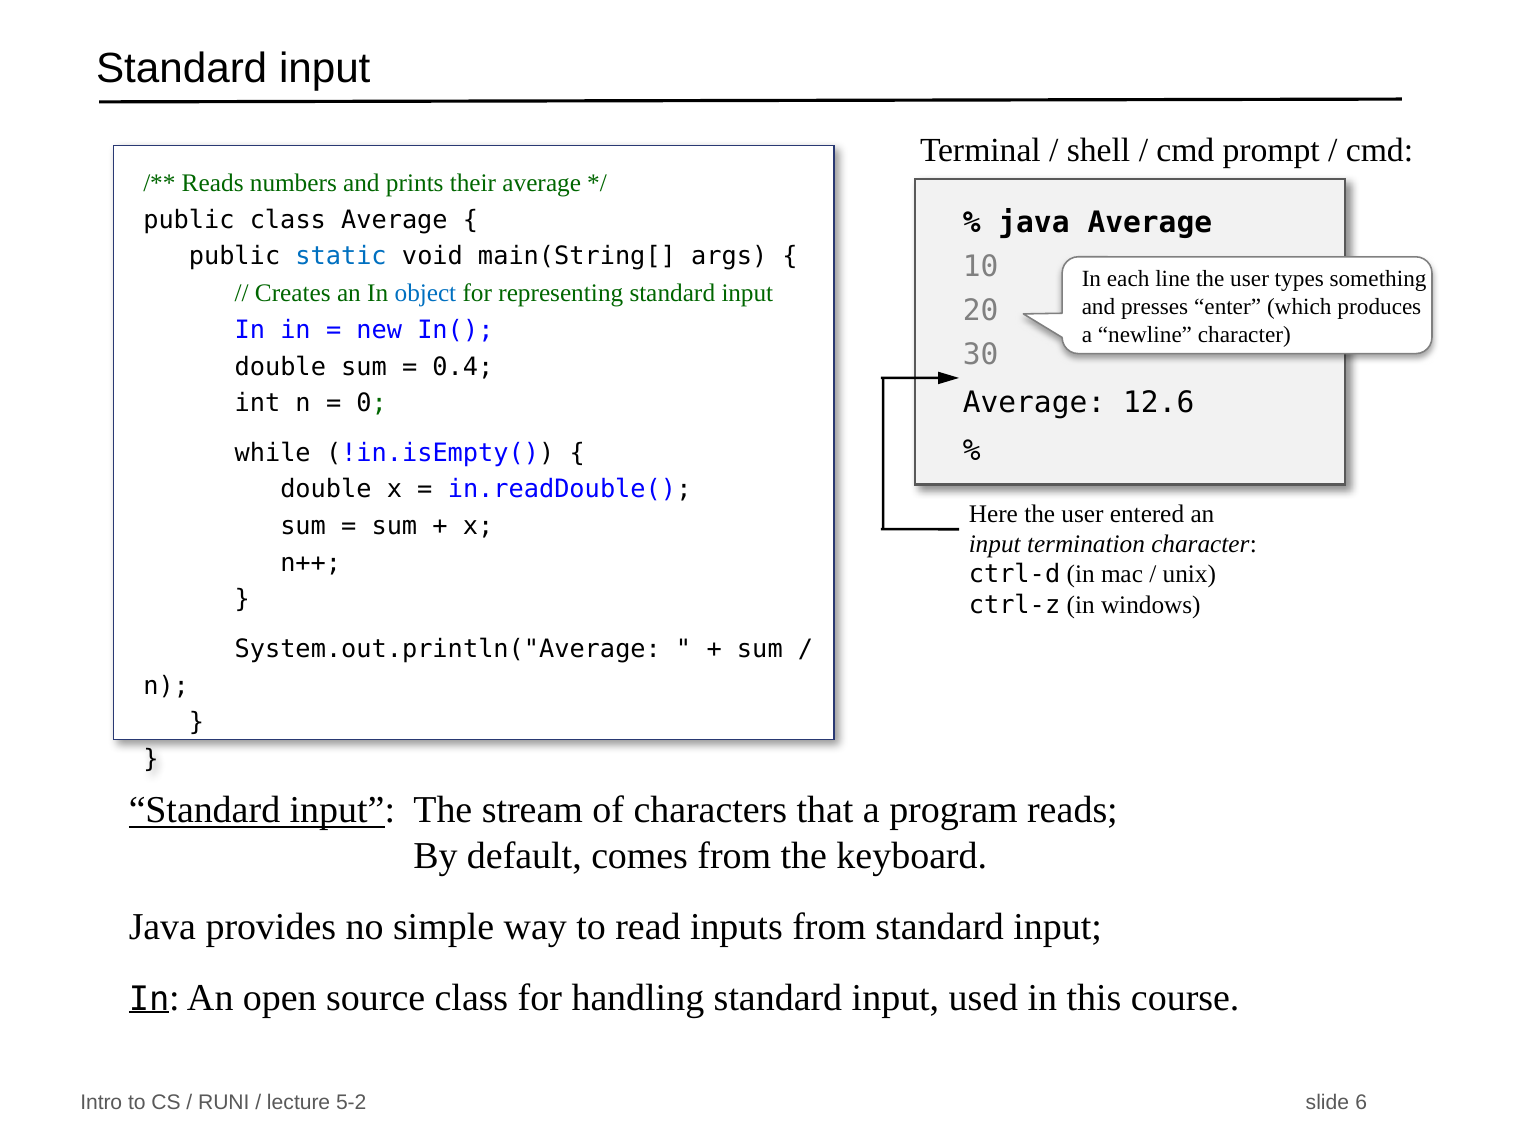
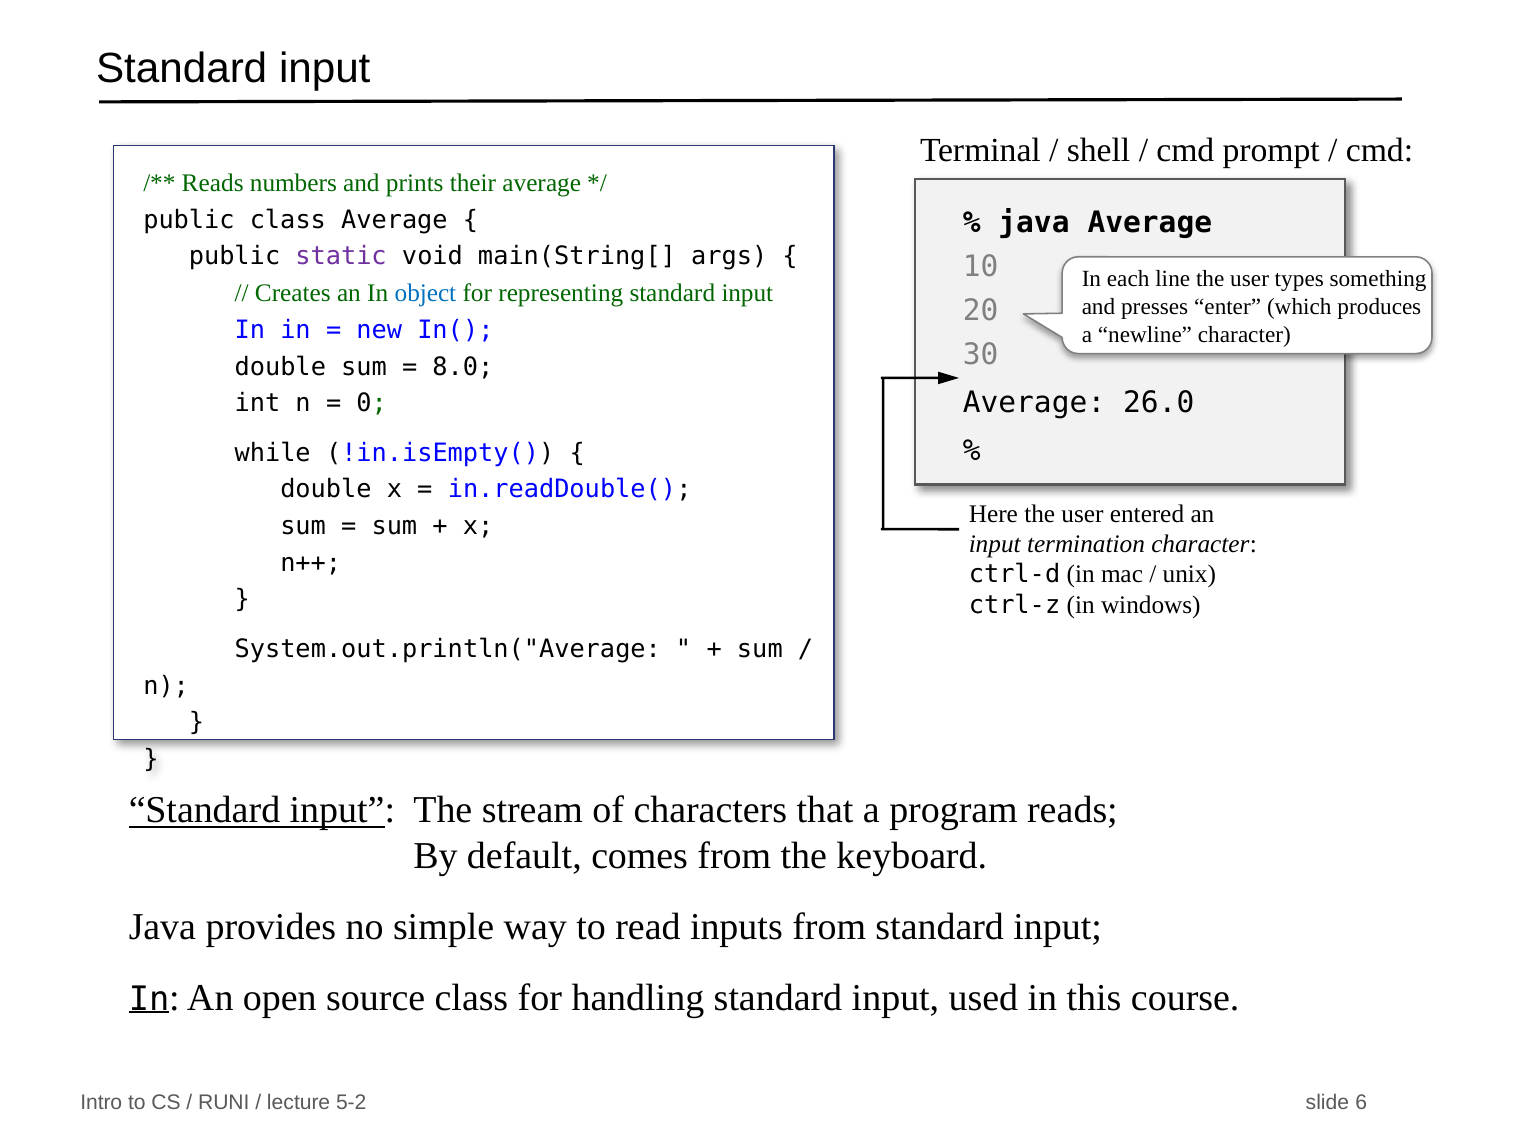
static colour: blue -> purple
0.4: 0.4 -> 8.0
12.6: 12.6 -> 26.0
